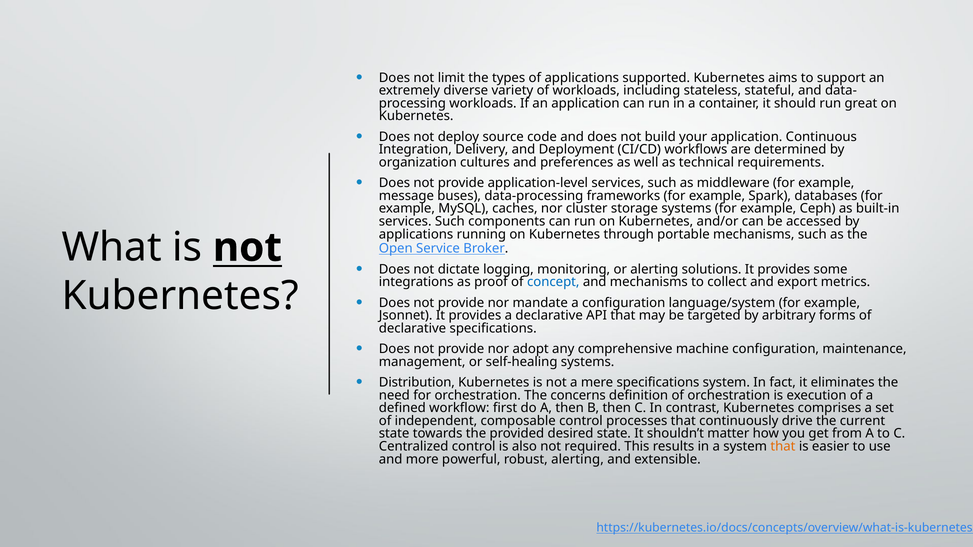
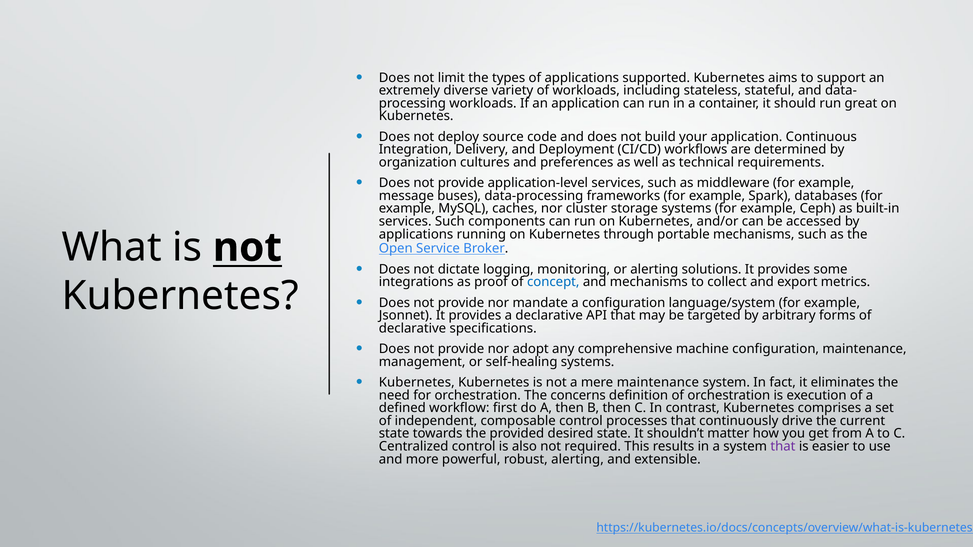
Distribution at (417, 383): Distribution -> Kubernetes
mere specifications: specifications -> maintenance
that at (783, 447) colour: orange -> purple
